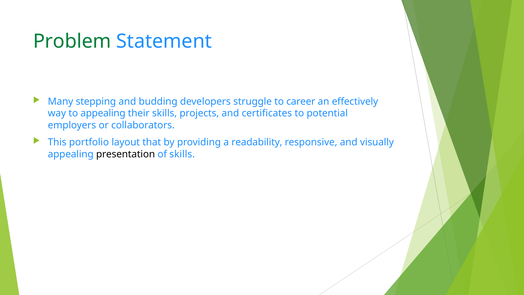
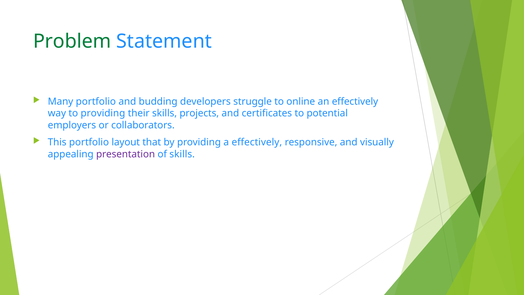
Many stepping: stepping -> portfolio
career: career -> online
to appealing: appealing -> providing
a readability: readability -> effectively
presentation colour: black -> purple
